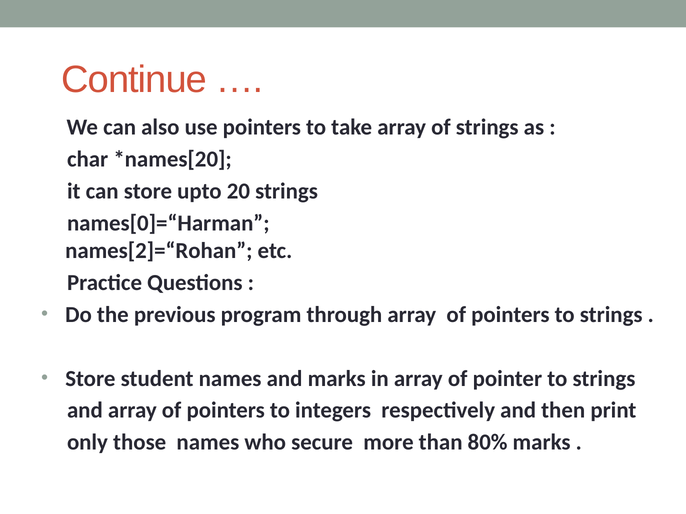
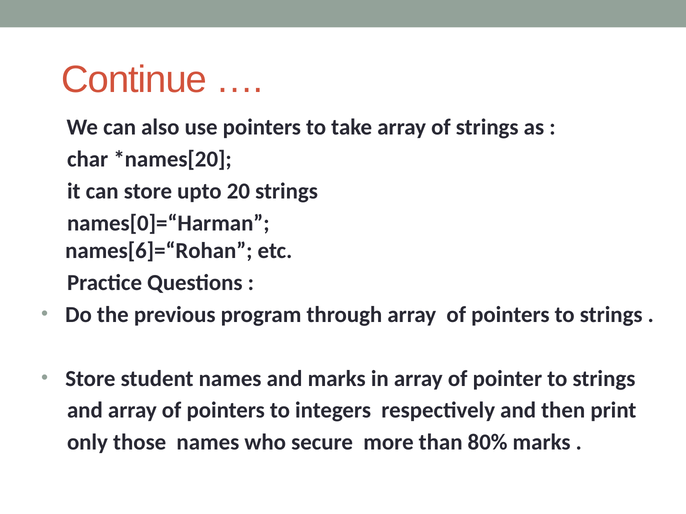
names[2]=“Rohan: names[2]=“Rohan -> names[6]=“Rohan
